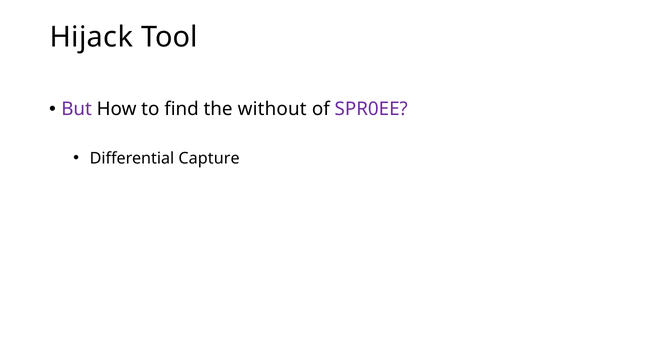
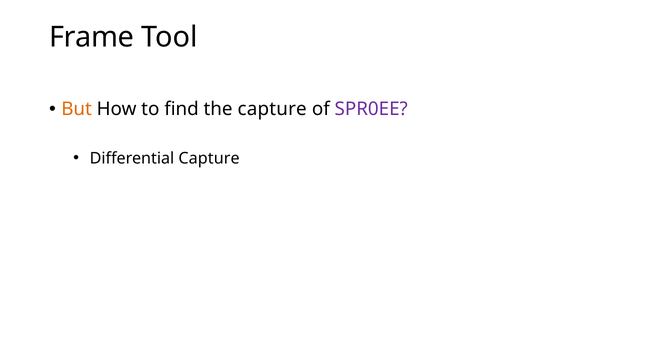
Hijack: Hijack -> Frame
But colour: purple -> orange
the without: without -> capture
